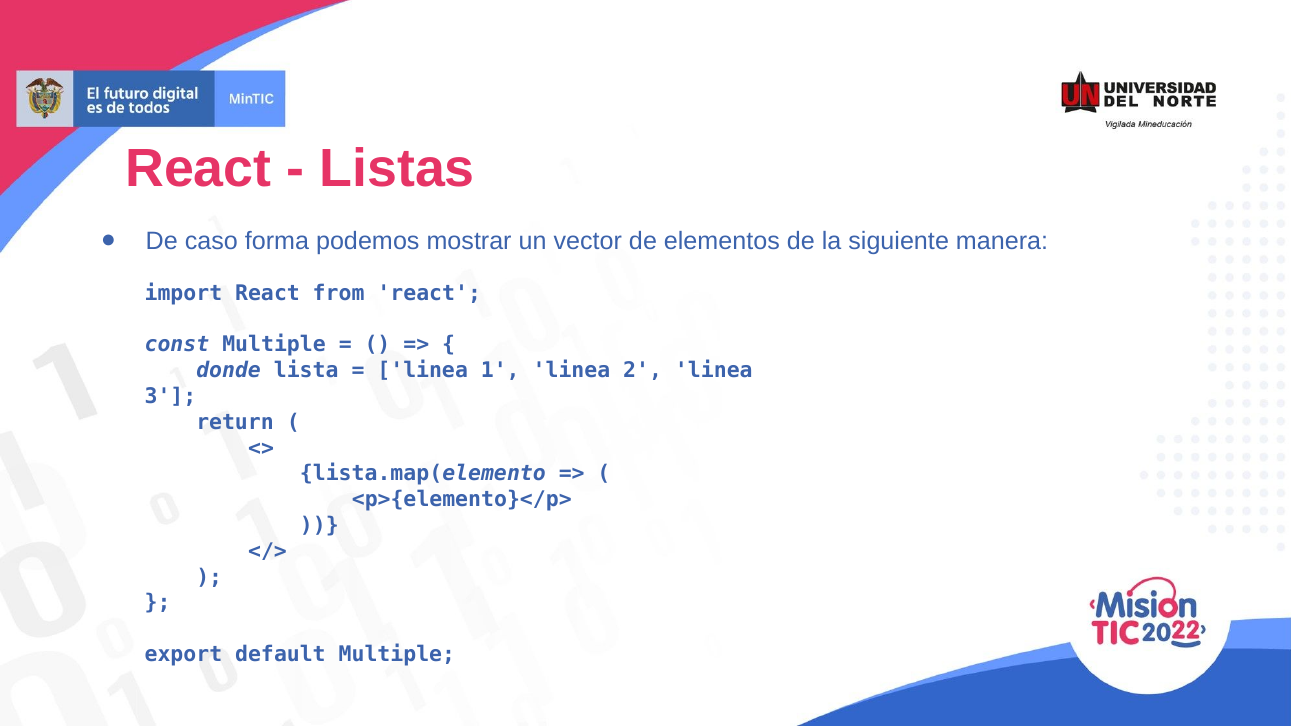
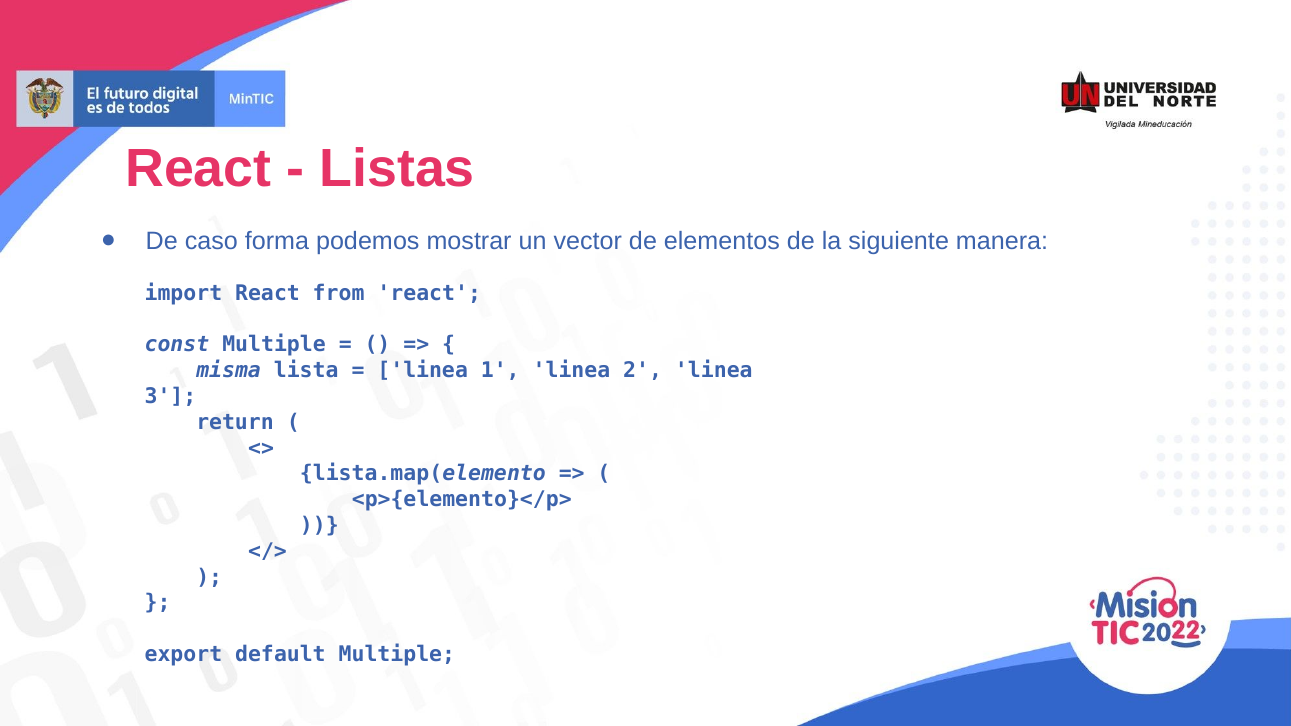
donde: donde -> misma
